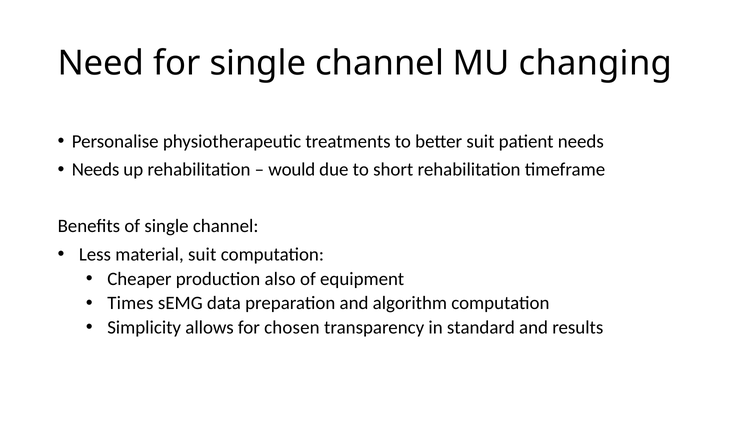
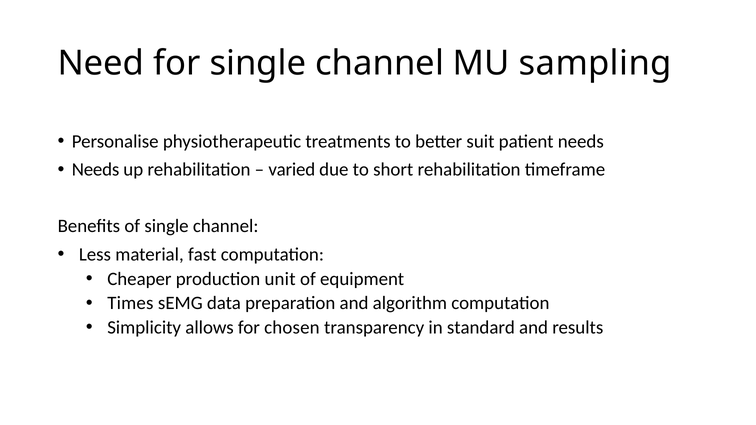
changing: changing -> sampling
would: would -> varied
material suit: suit -> fast
also: also -> unit
